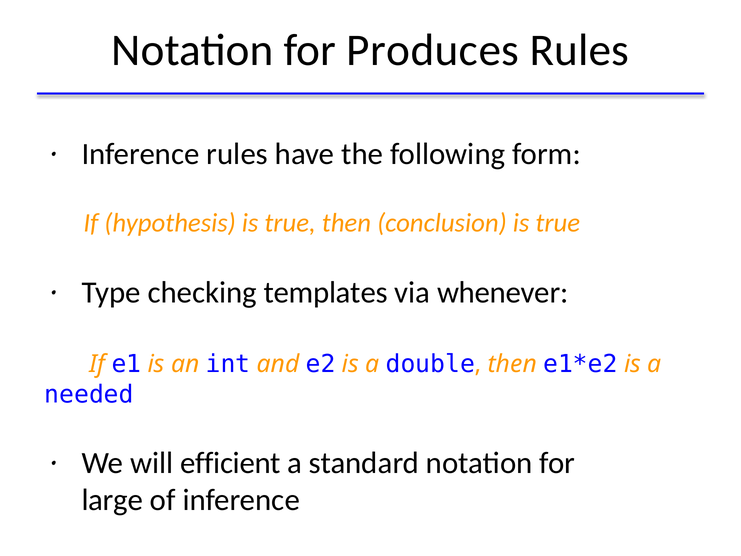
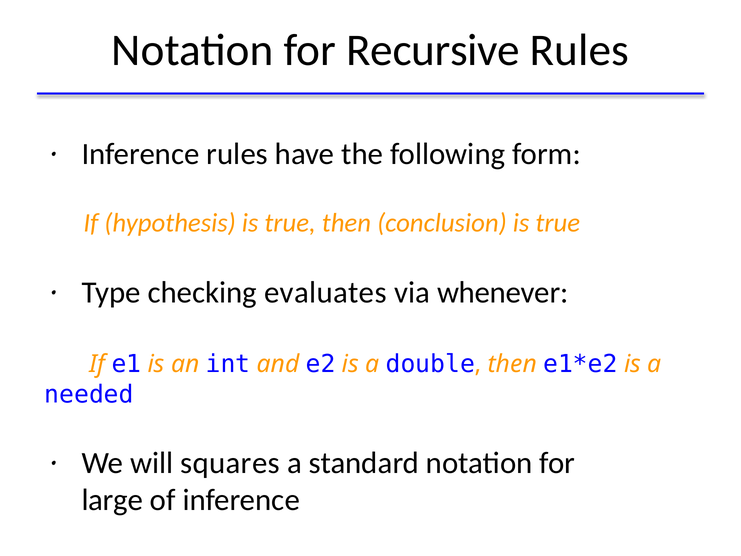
Produces: Produces -> Recursive
templates: templates -> evaluates
efficient: efficient -> squares
